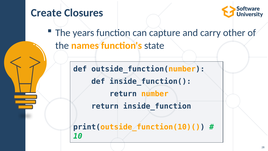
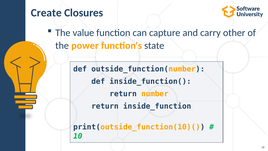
years: years -> value
names: names -> power
